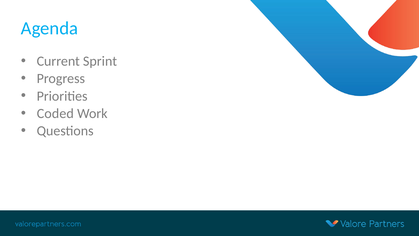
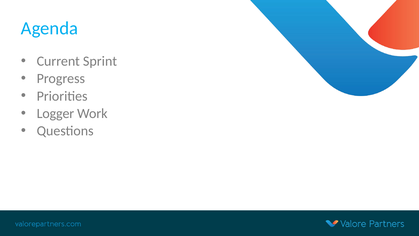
Coded: Coded -> Logger
